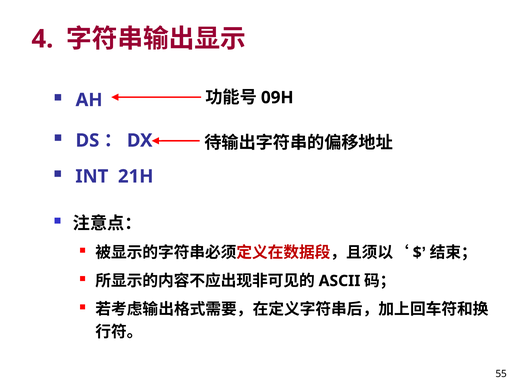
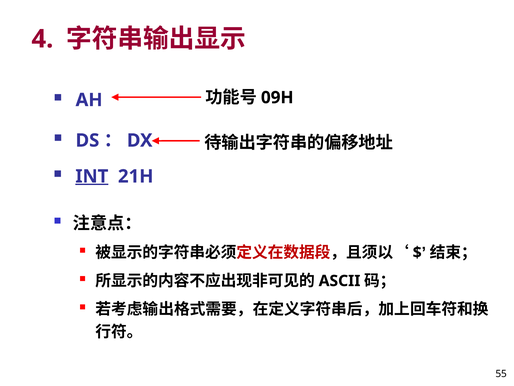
INT underline: none -> present
